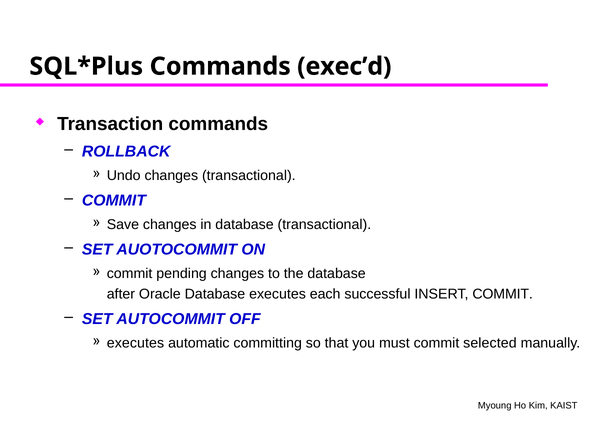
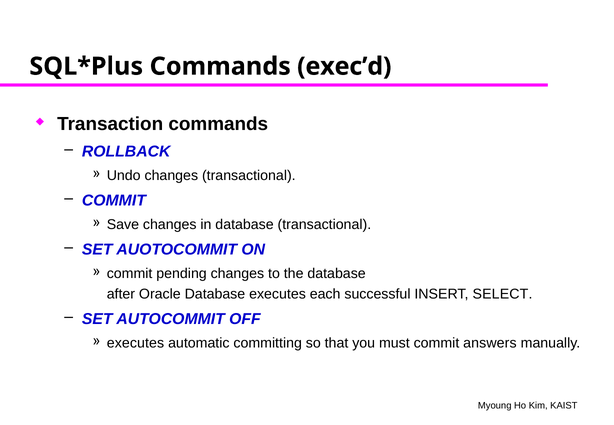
INSERT COMMIT: COMMIT -> SELECT
selected: selected -> answers
